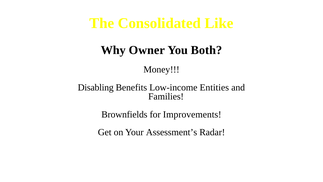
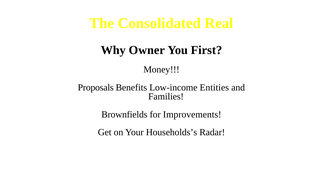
Like: Like -> Real
Both: Both -> First
Disabling: Disabling -> Proposals
Assessment’s: Assessment’s -> Households’s
